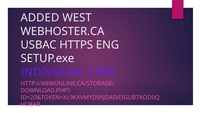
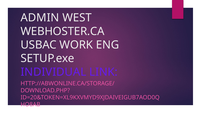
ADDED: ADDED -> ADMIN
HTTPS: HTTPS -> WORK
